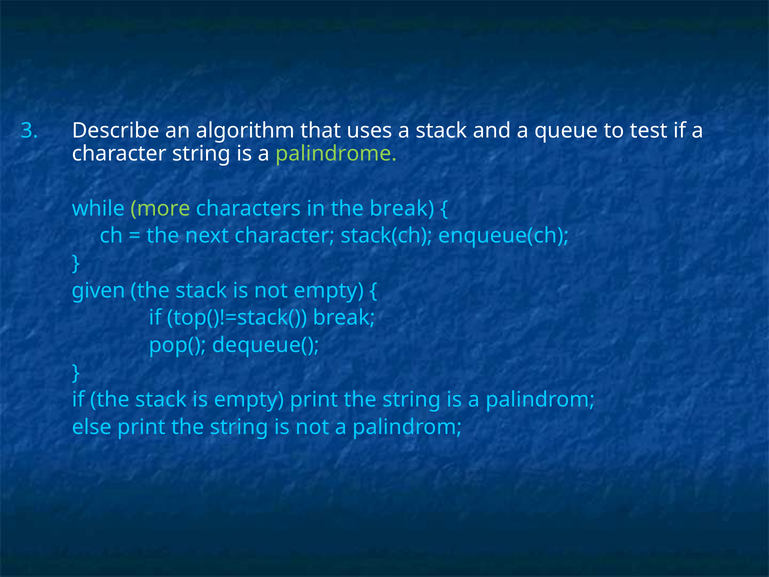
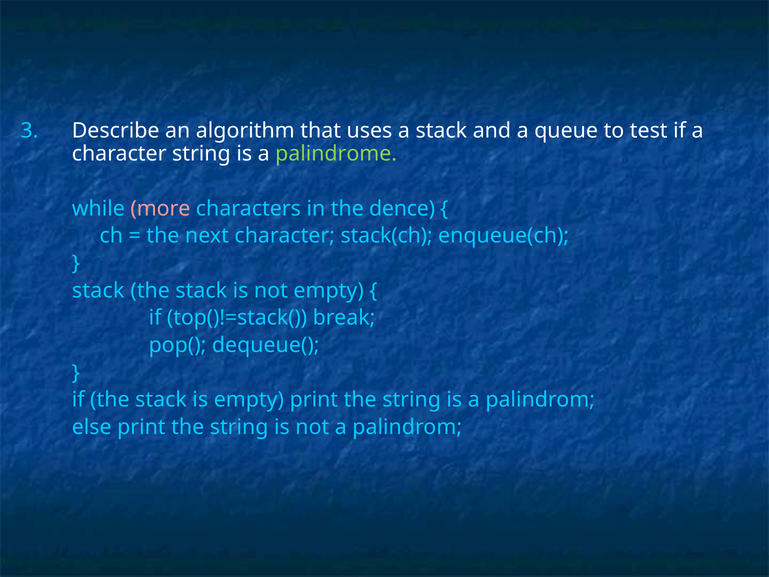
more colour: light green -> pink
the break: break -> dence
given at (98, 290): given -> stack
